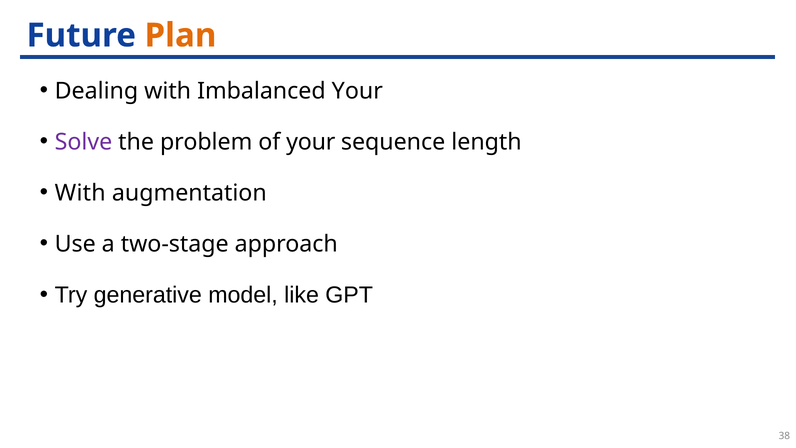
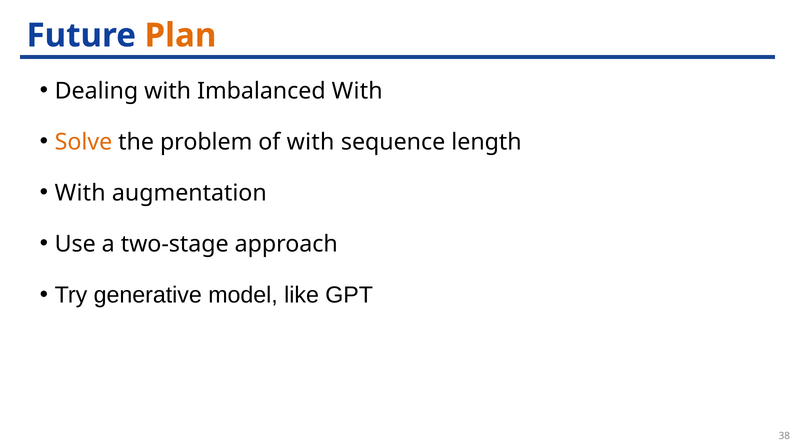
Imbalanced Your: Your -> With
Solve colour: purple -> orange
of your: your -> with
